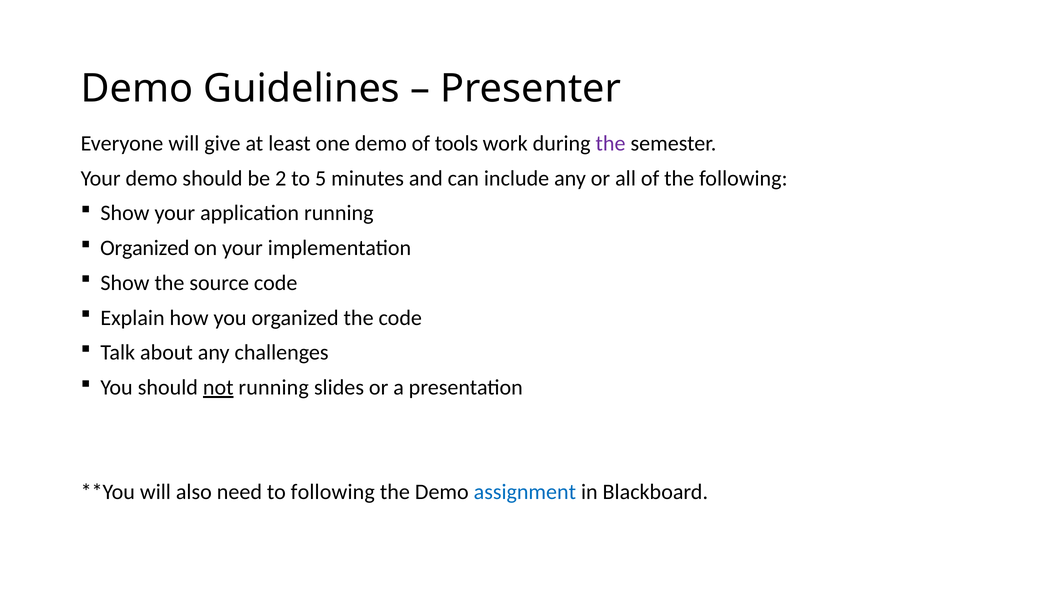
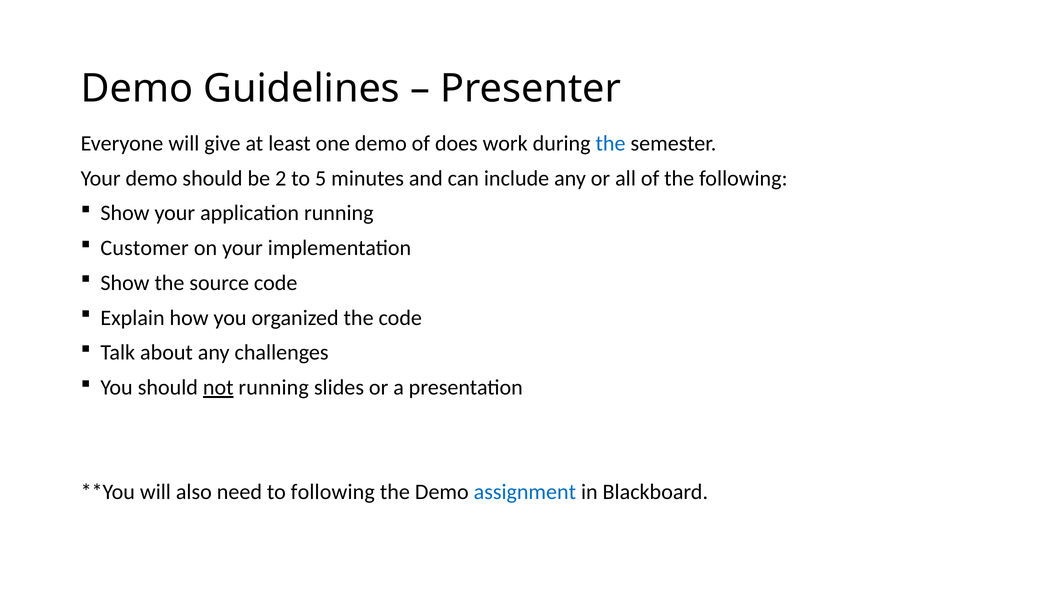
tools: tools -> does
the at (611, 143) colour: purple -> blue
Organized at (145, 248): Organized -> Customer
